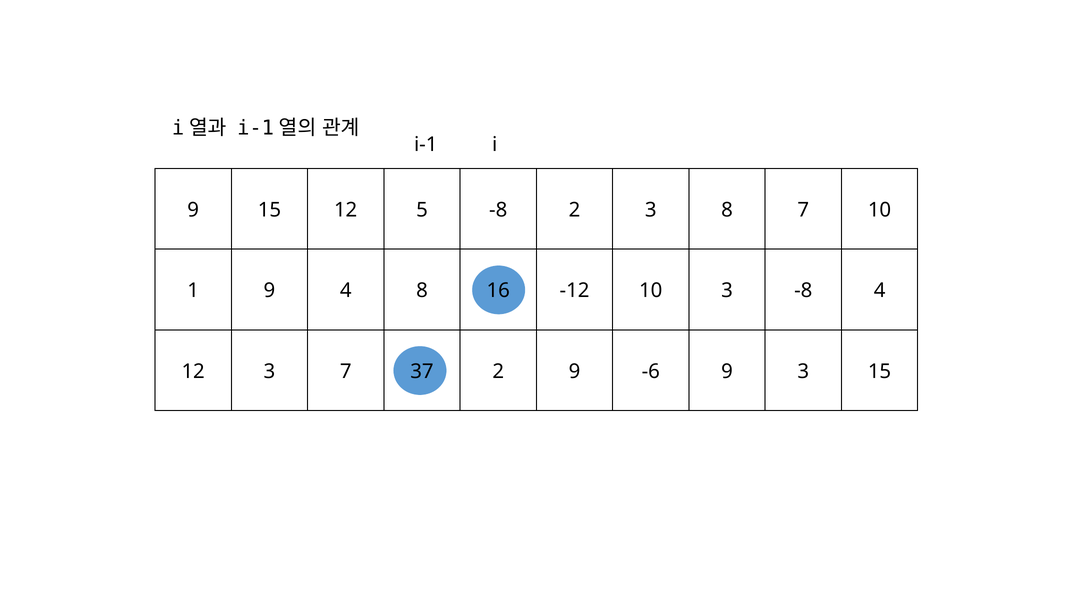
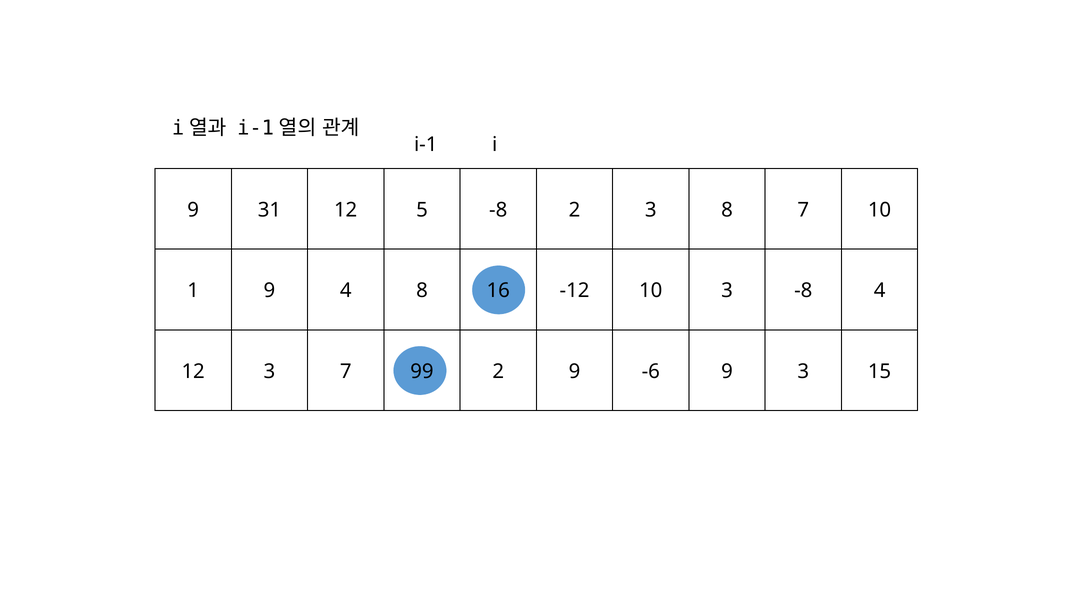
9 15: 15 -> 31
37: 37 -> 99
